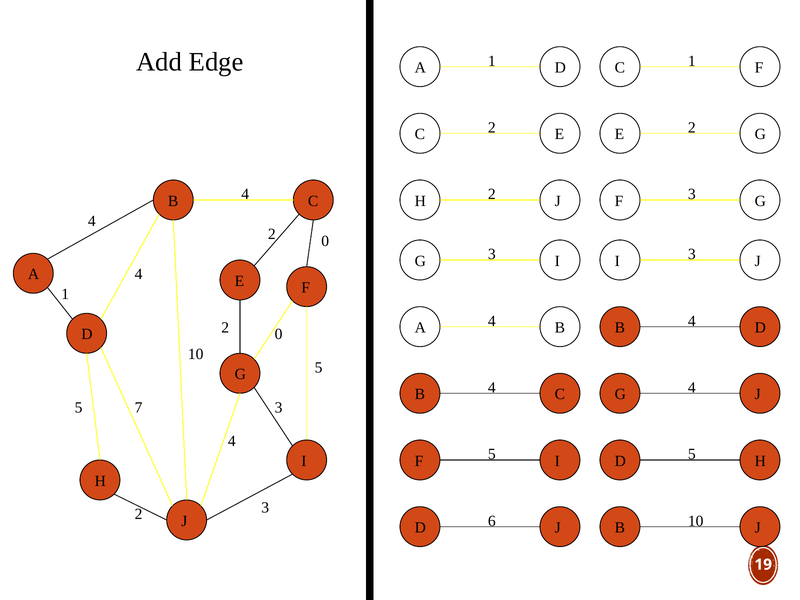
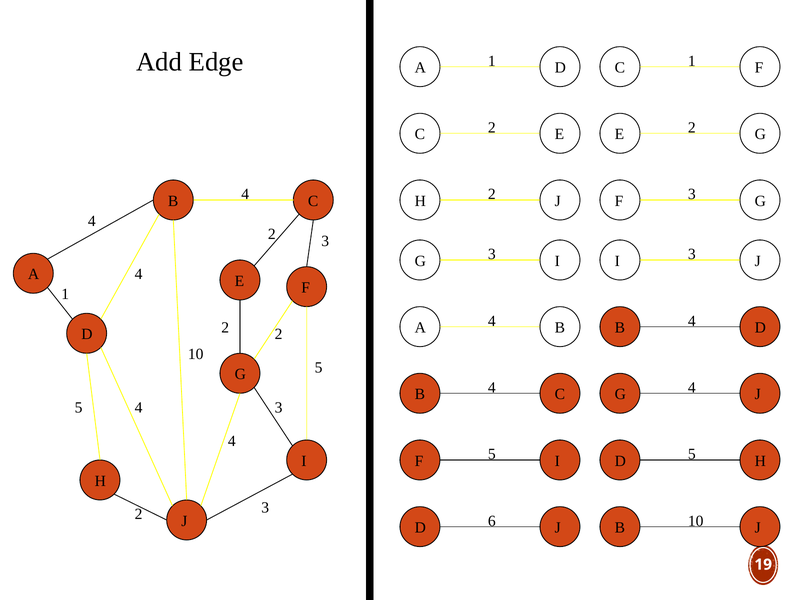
0 at (325, 241): 0 -> 3
0 at (279, 334): 0 -> 2
7 at (139, 408): 7 -> 4
